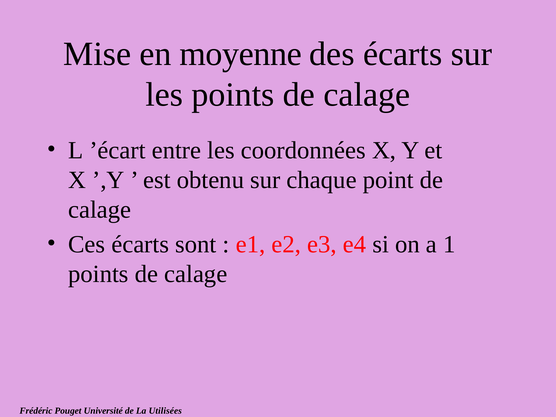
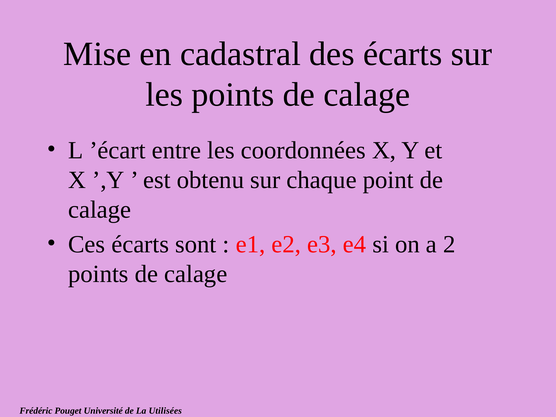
moyenne: moyenne -> cadastral
1: 1 -> 2
